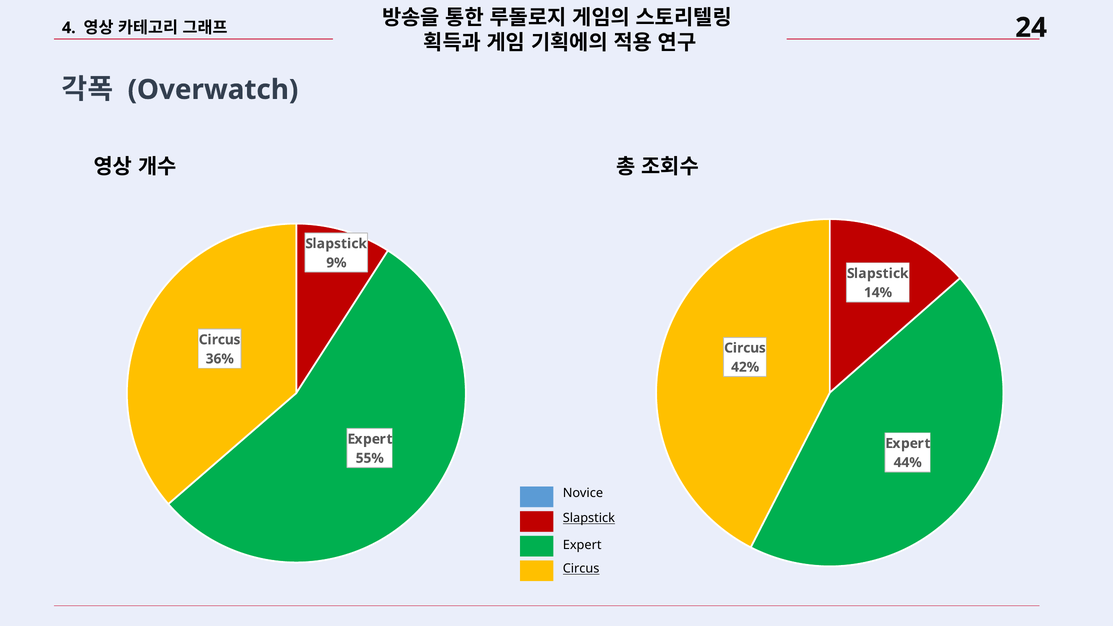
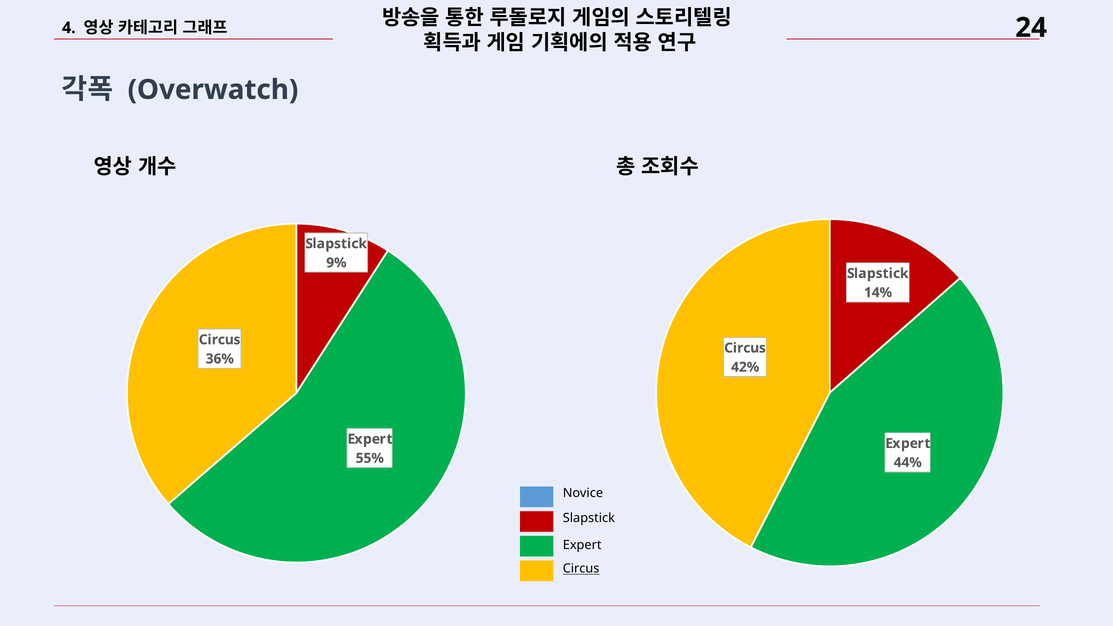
Slapstick at (589, 518) underline: present -> none
